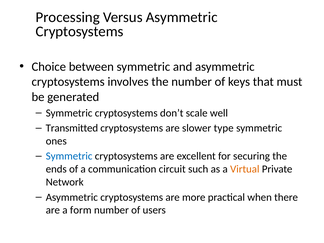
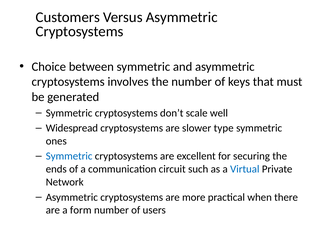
Processing: Processing -> Customers
Transmitted: Transmitted -> Widespread
Virtual colour: orange -> blue
